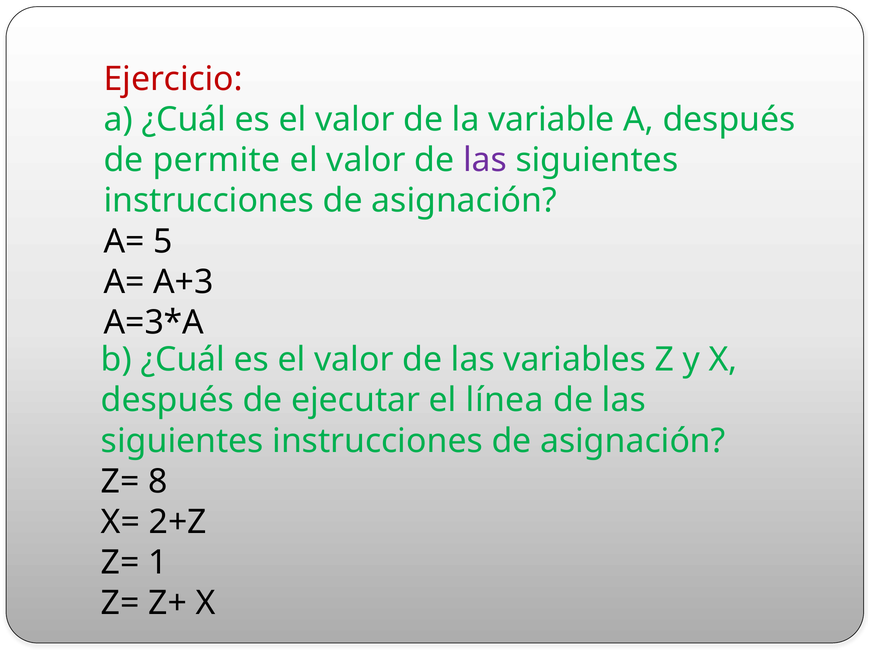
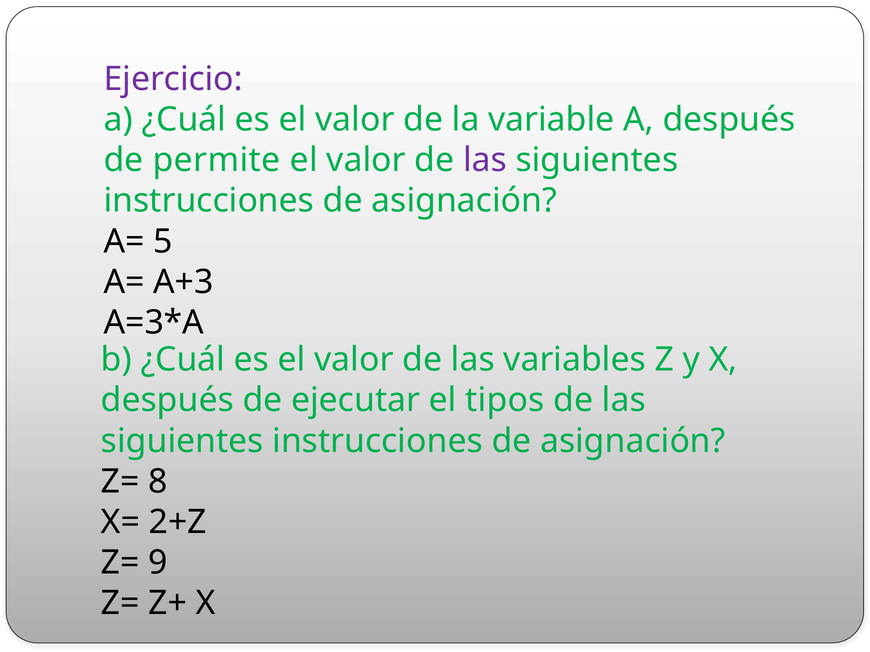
Ejercicio colour: red -> purple
línea: línea -> tipos
1: 1 -> 9
